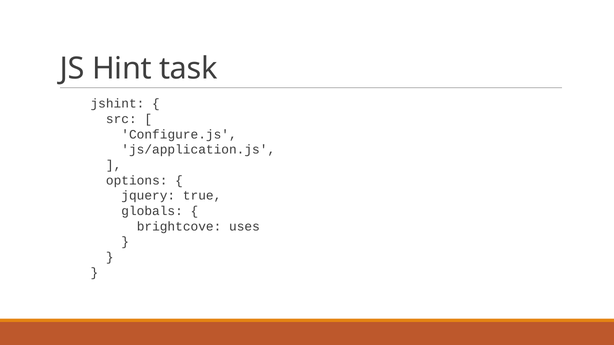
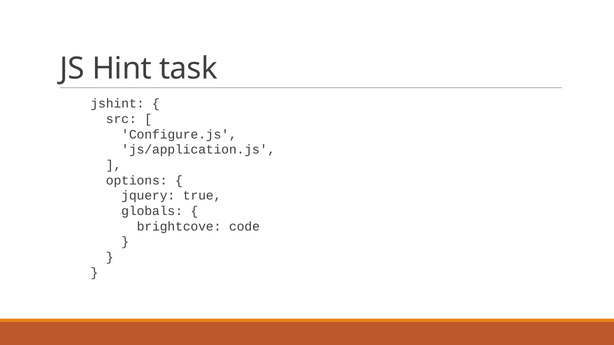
uses: uses -> code
